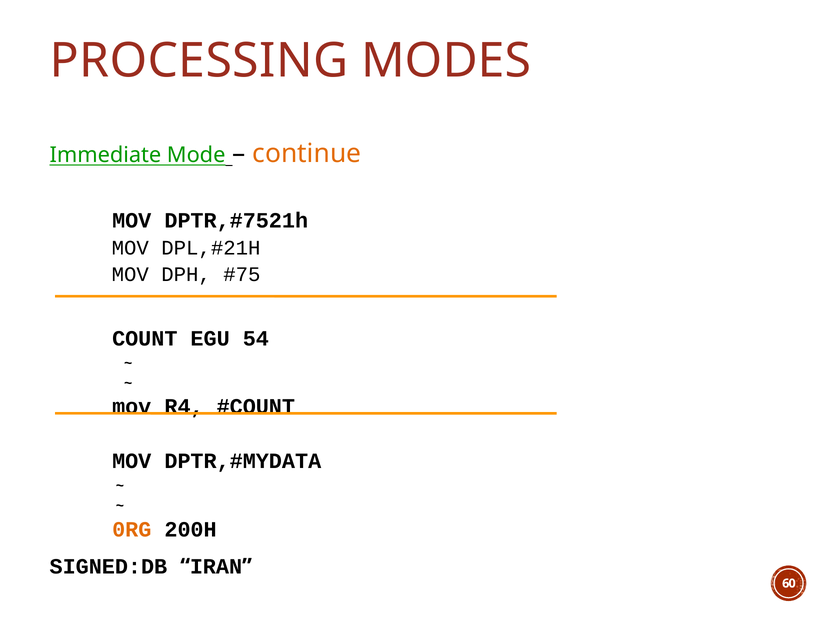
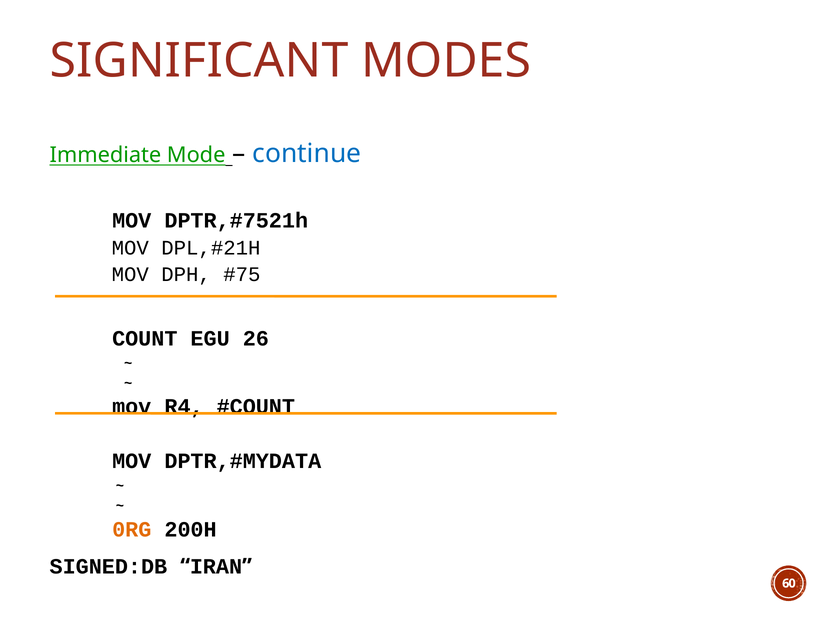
PROCESSING: PROCESSING -> SIGNIFICANT
continue colour: orange -> blue
54: 54 -> 26
